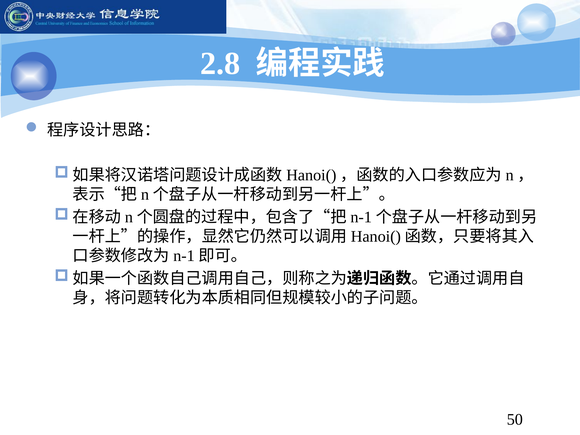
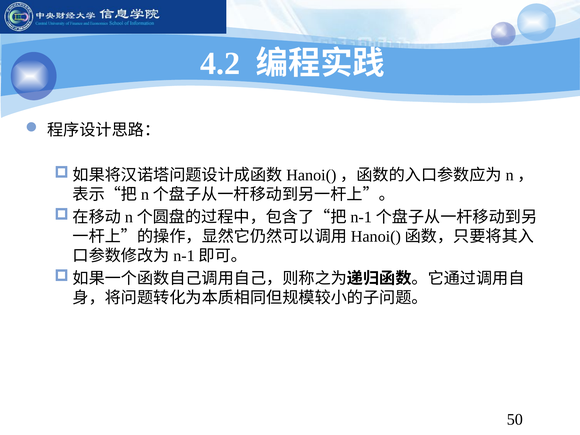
2.8: 2.8 -> 4.2
